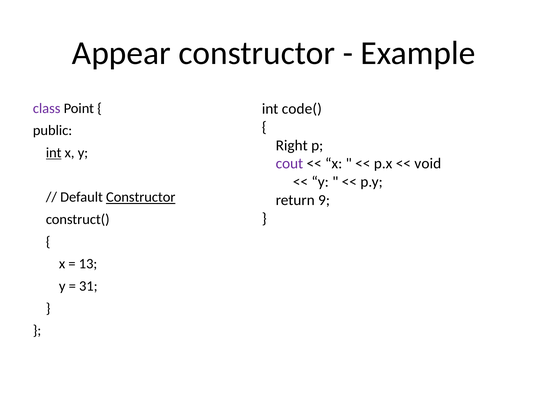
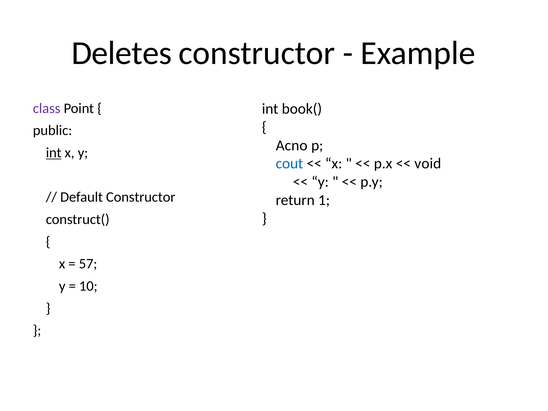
Appear: Appear -> Deletes
code(: code( -> book(
Right: Right -> Acno
cout colour: purple -> blue
Constructor at (141, 197) underline: present -> none
9: 9 -> 1
13: 13 -> 57
31: 31 -> 10
